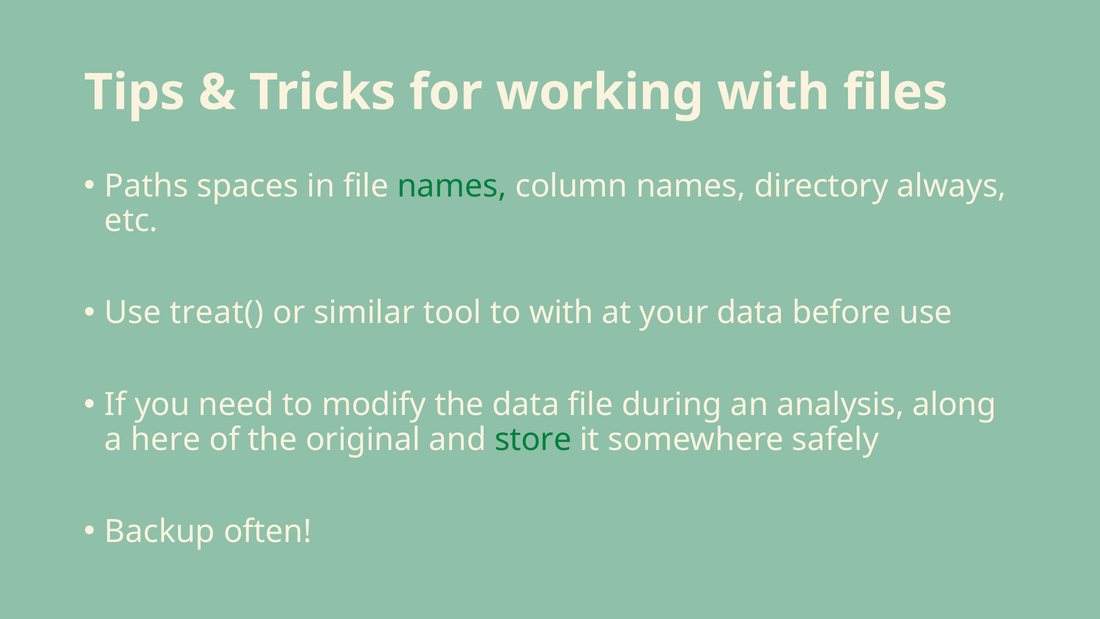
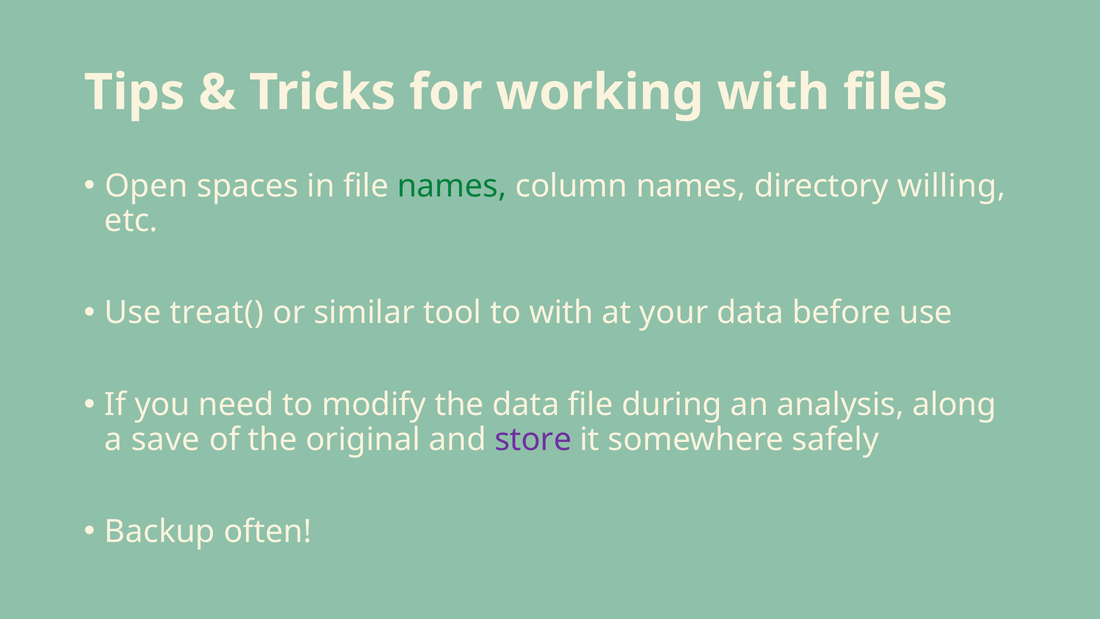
Paths: Paths -> Open
always: always -> willing
here: here -> save
store colour: green -> purple
